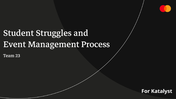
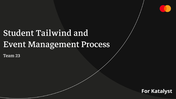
Struggles: Struggles -> Tailwind
